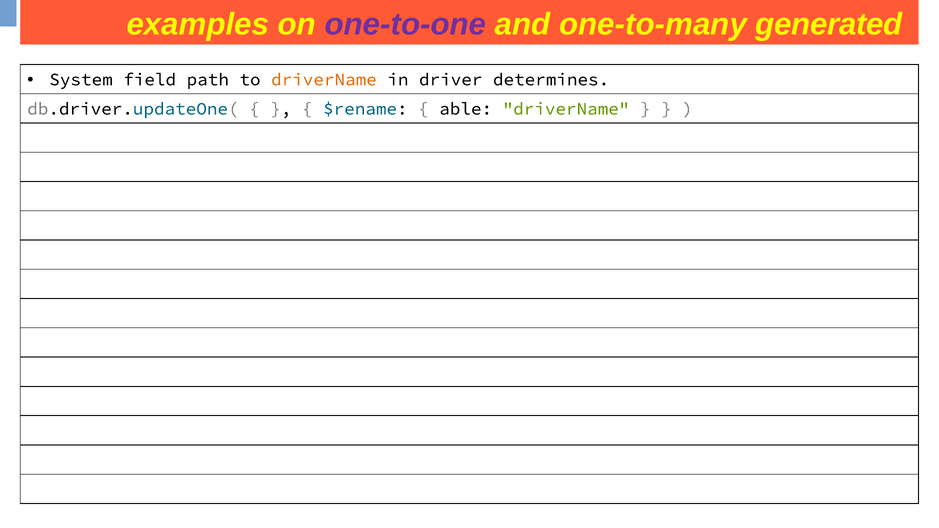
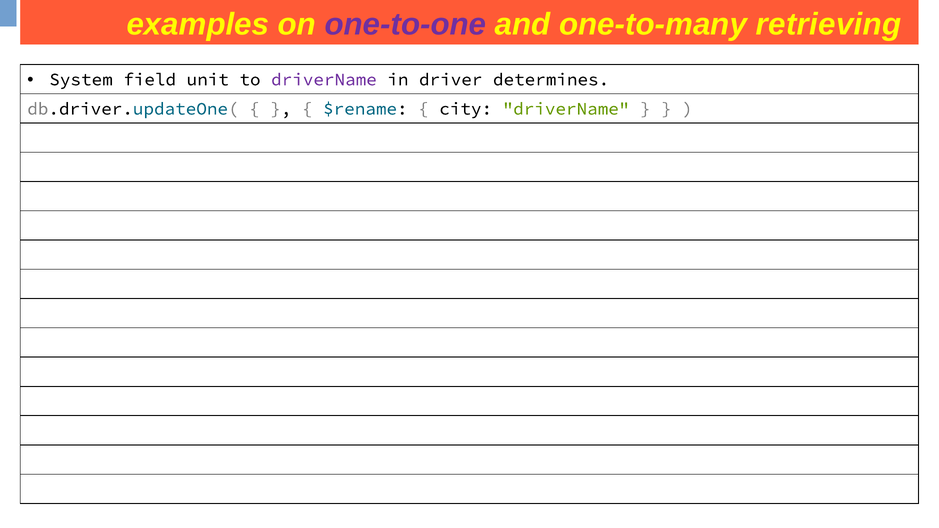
generated: generated -> retrieving
path: path -> unit
driverName at (324, 80) colour: orange -> purple
able: able -> city
